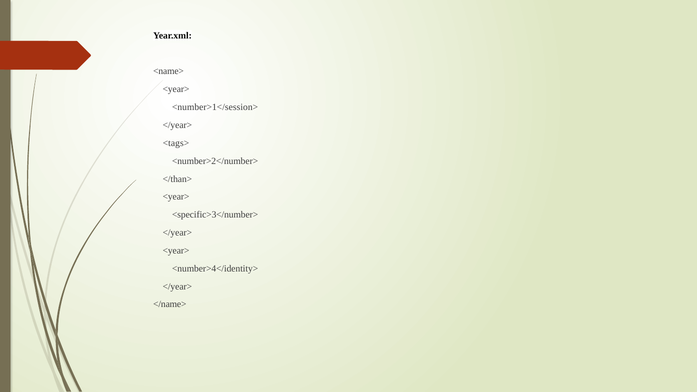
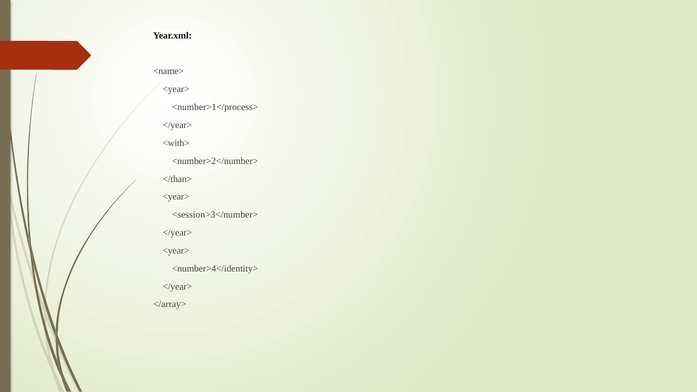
<number>1</session>: <number>1</session> -> <number>1</process>
<tags>: <tags> -> <with>
<specific>3</number>: <specific>3</number> -> <session>3</number>
</name>: </name> -> </array>
